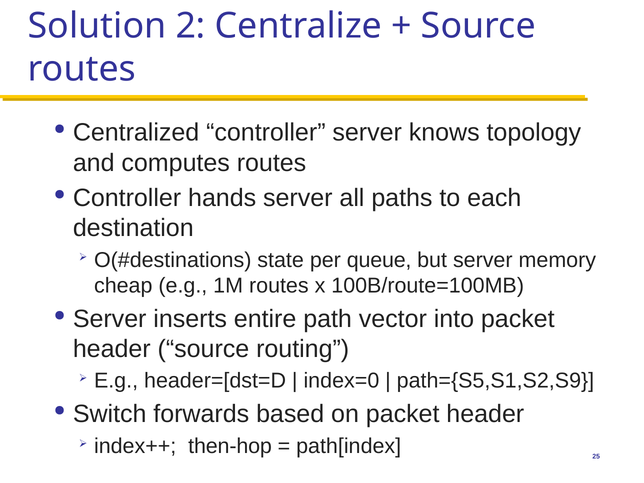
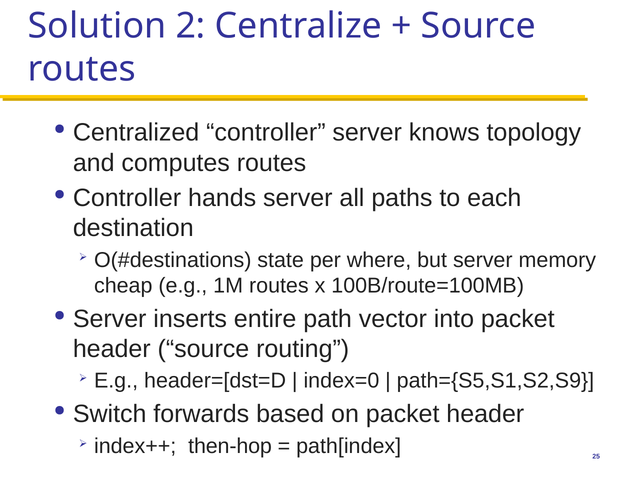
queue: queue -> where
